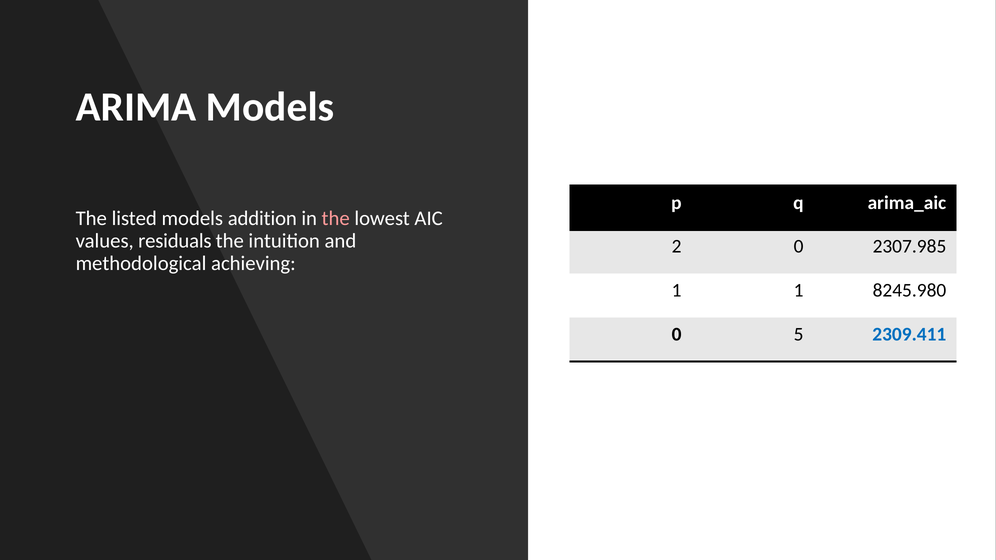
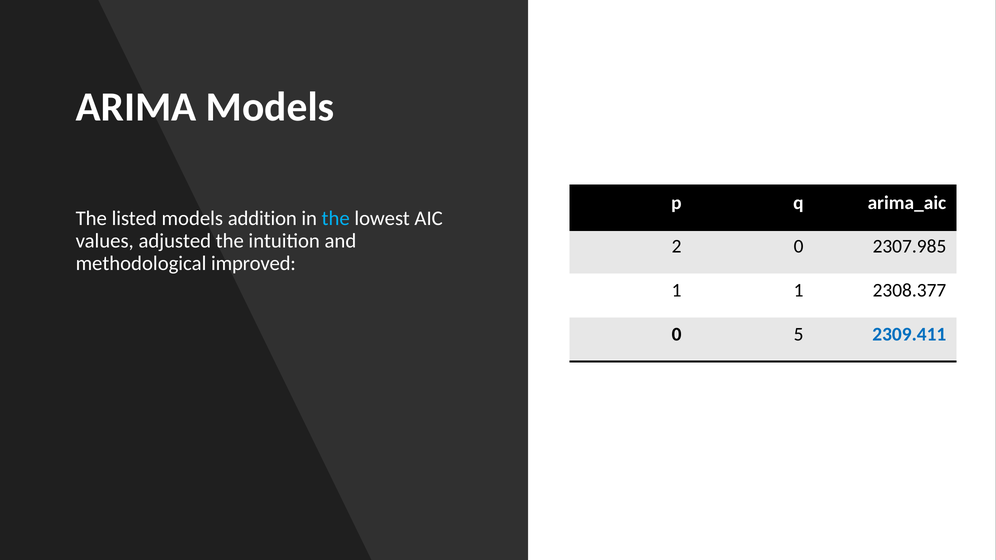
the at (336, 218) colour: pink -> light blue
residuals: residuals -> adjusted
achieving: achieving -> improved
8245.980: 8245.980 -> 2308.377
